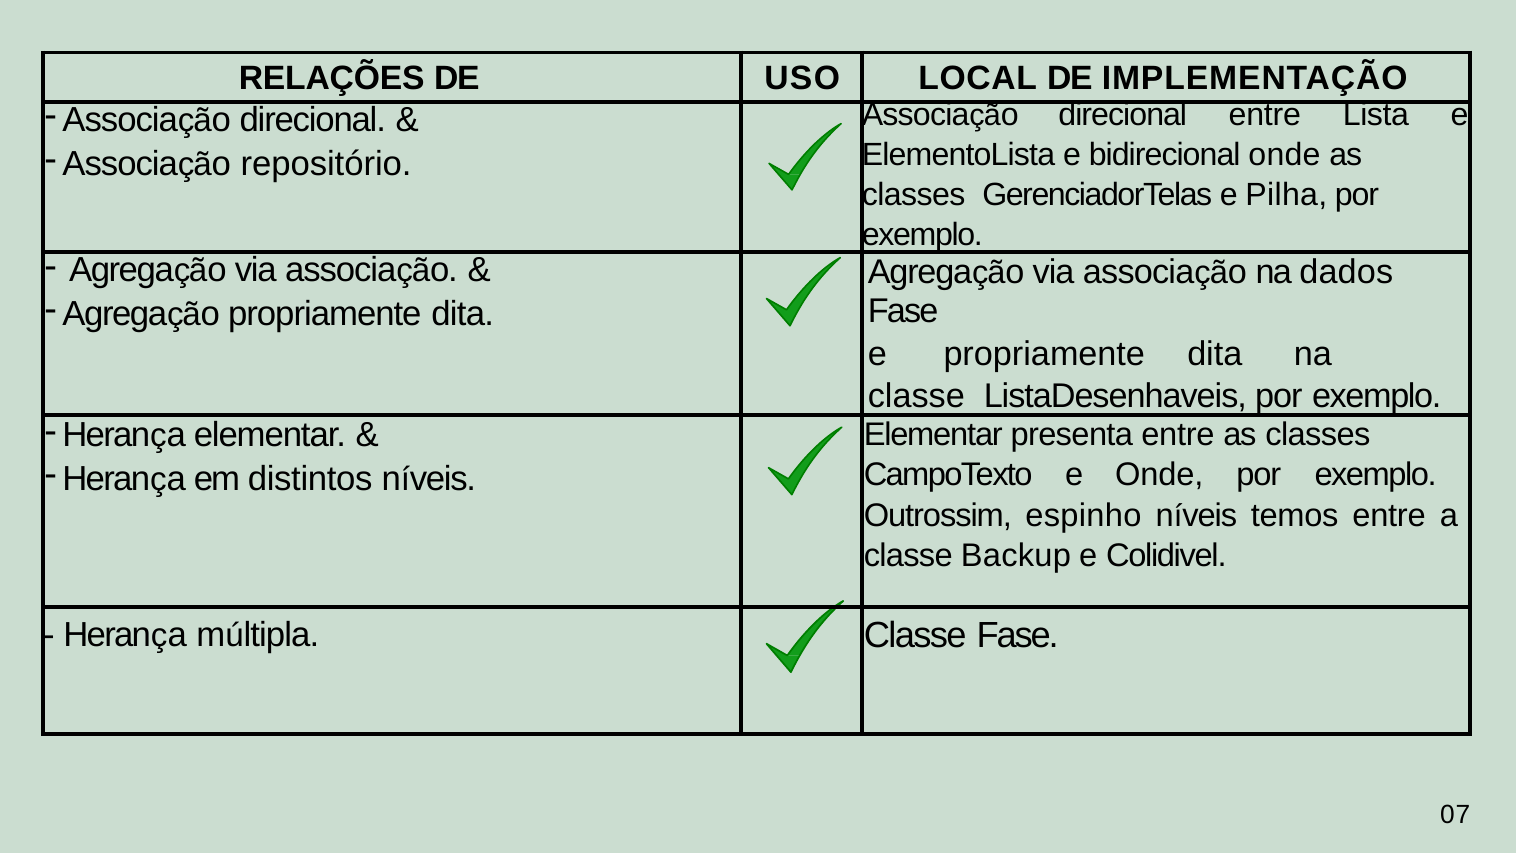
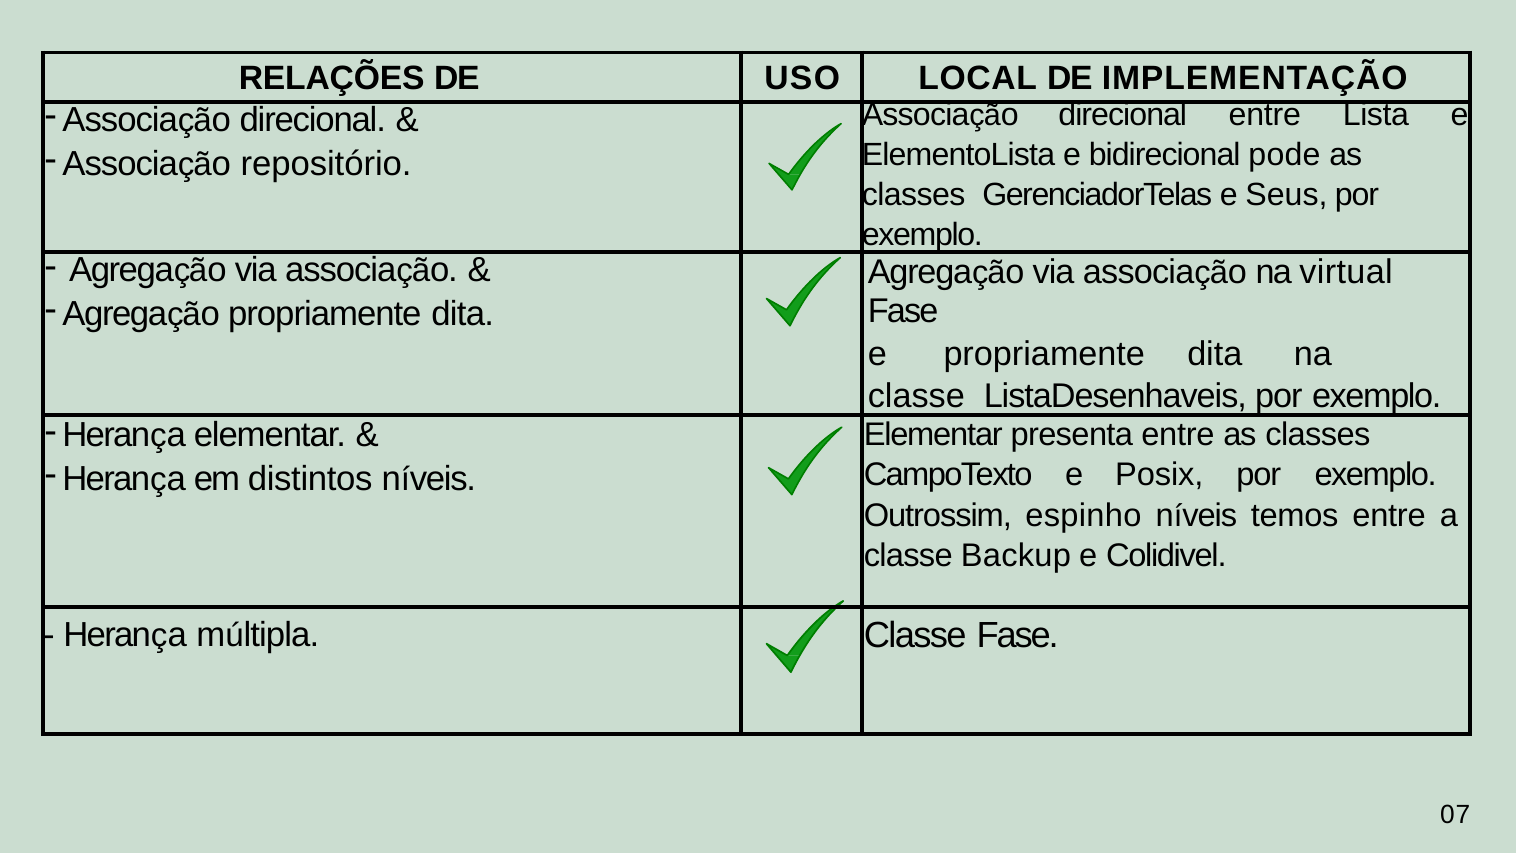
bidirecional onde: onde -> pode
Pilha: Pilha -> Seus
dados: dados -> virtual
e Onde: Onde -> Posix
